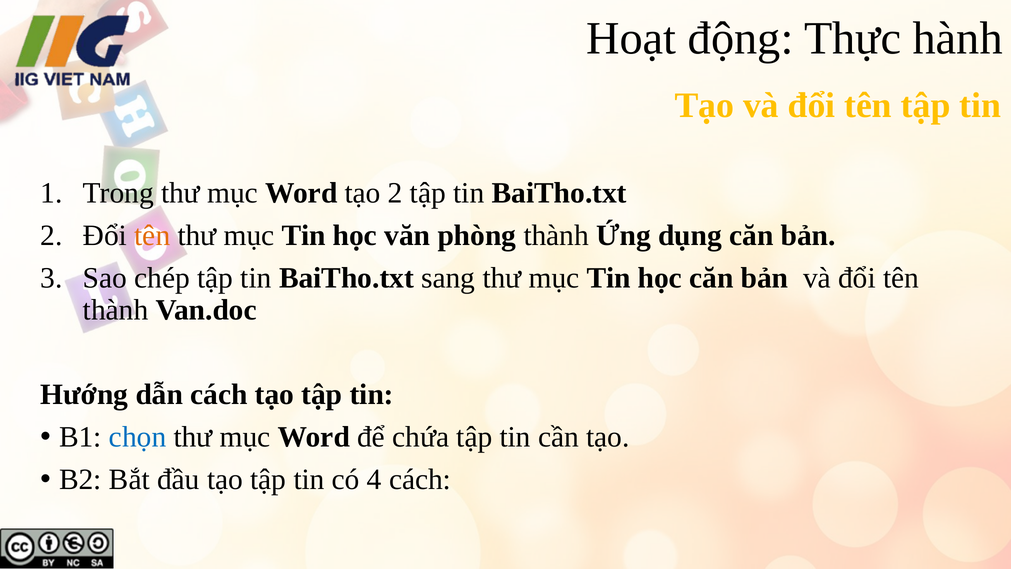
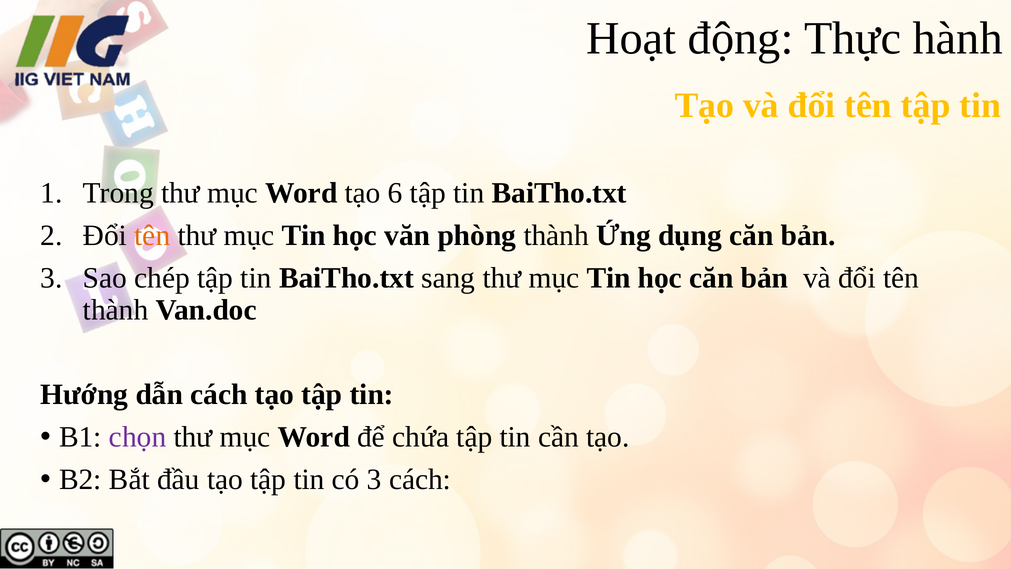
tạo 2: 2 -> 6
chọn colour: blue -> purple
có 4: 4 -> 3
